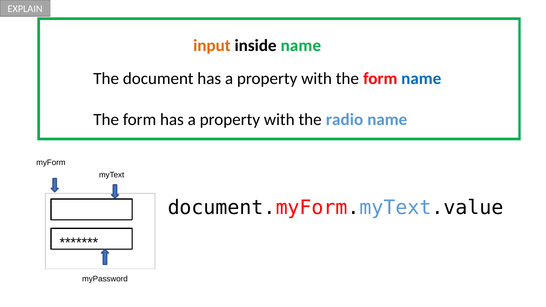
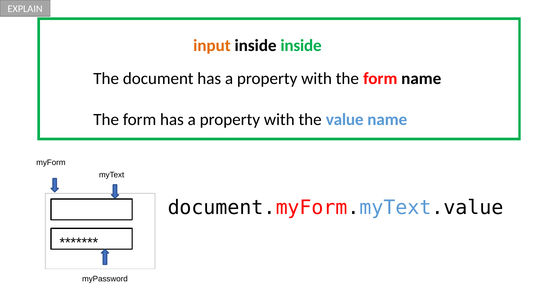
inside name: name -> inside
name at (421, 79) colour: blue -> black
radio: radio -> value
